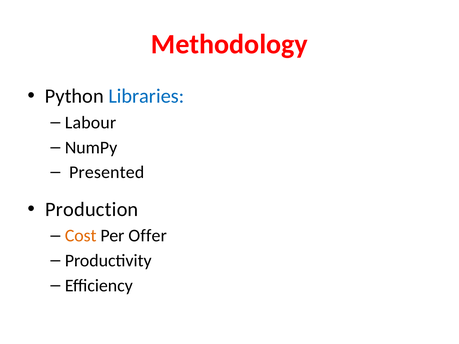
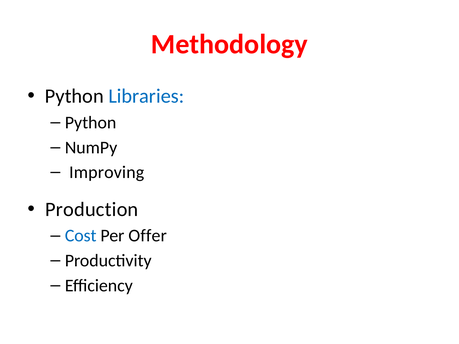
Labour at (91, 123): Labour -> Python
Presented: Presented -> Improving
Cost colour: orange -> blue
